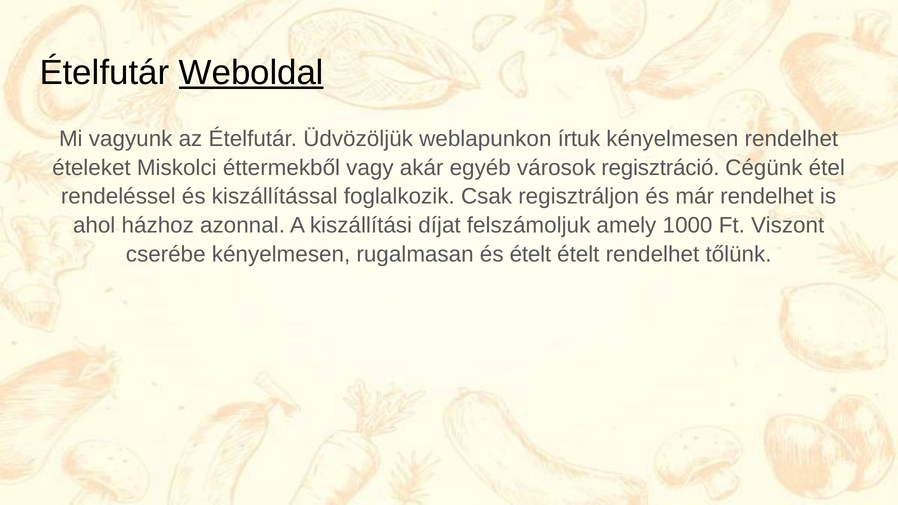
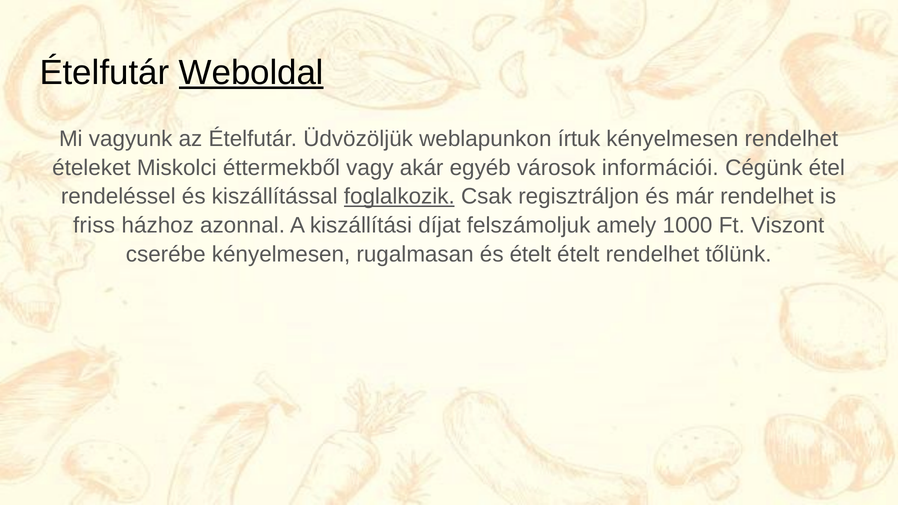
regisztráció: regisztráció -> információi
foglalkozik underline: none -> present
ahol: ahol -> friss
